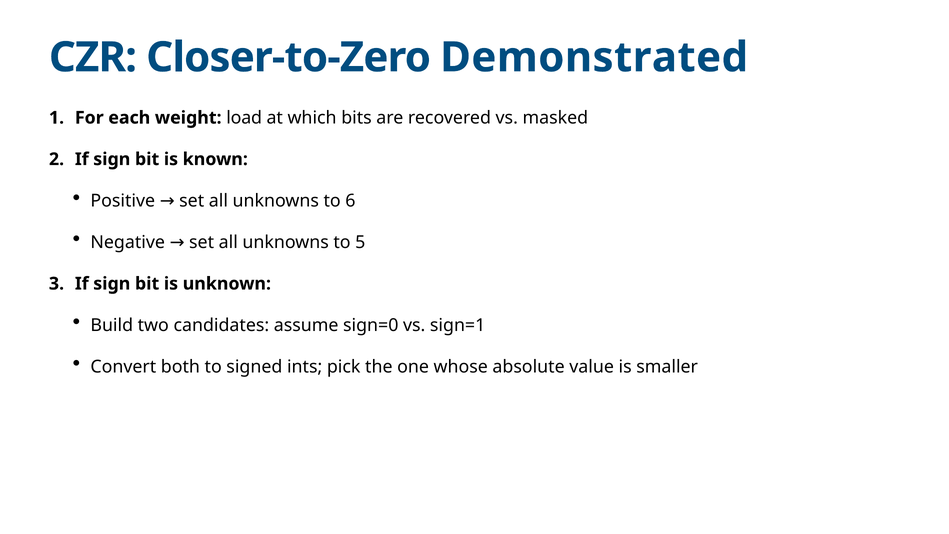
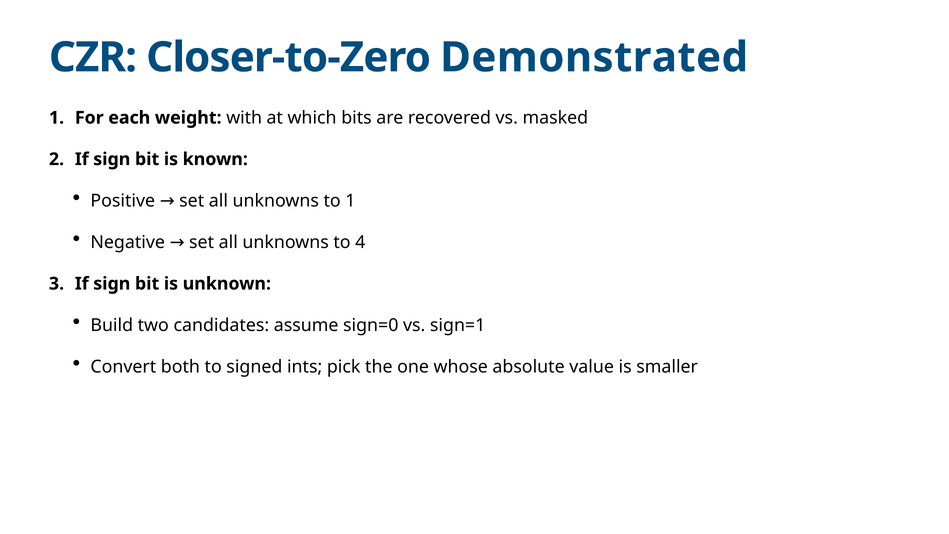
load: load -> with
to 6: 6 -> 1
5: 5 -> 4
